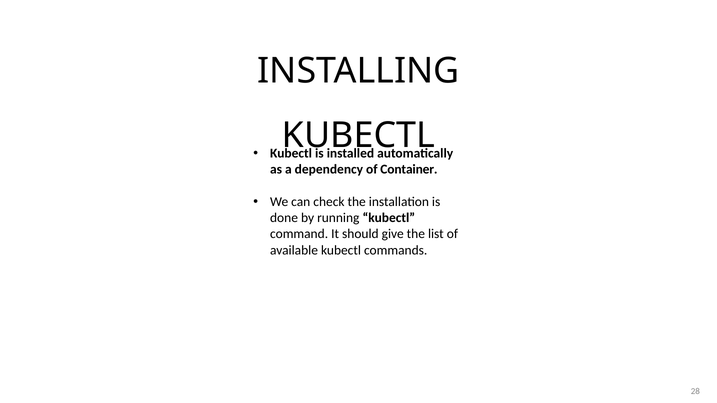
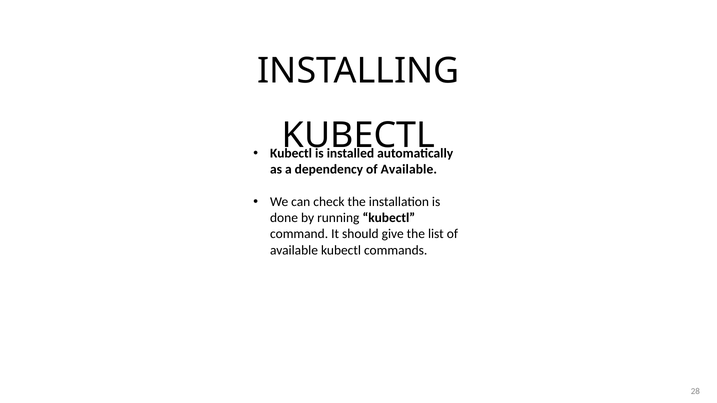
dependency of Container: Container -> Available
